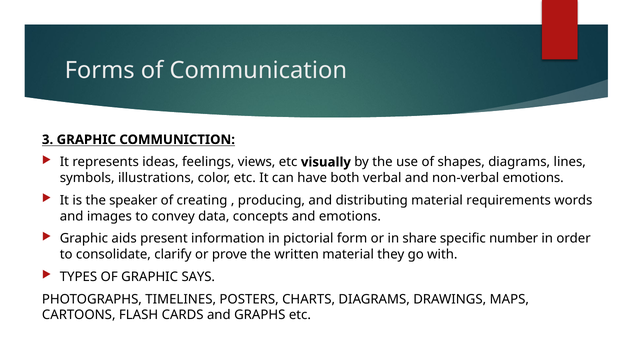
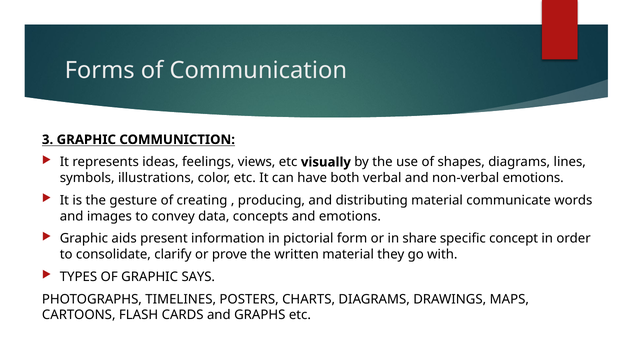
speaker: speaker -> gesture
requirements: requirements -> communicate
number: number -> concept
